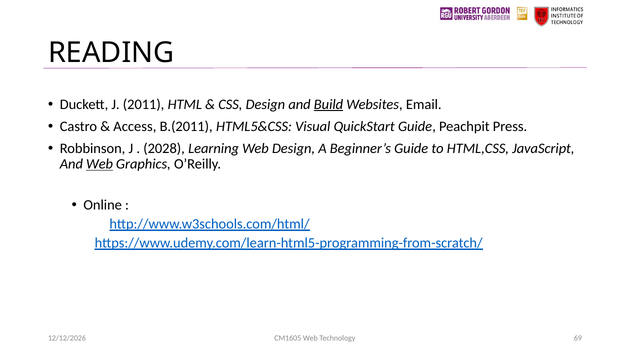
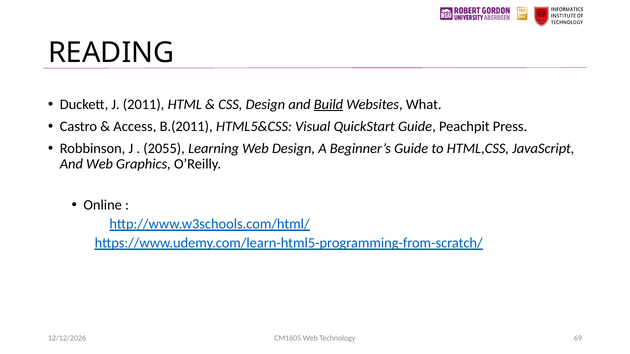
Email: Email -> What
2028: 2028 -> 2055
Web at (100, 164) underline: present -> none
